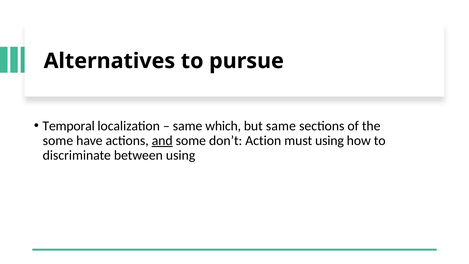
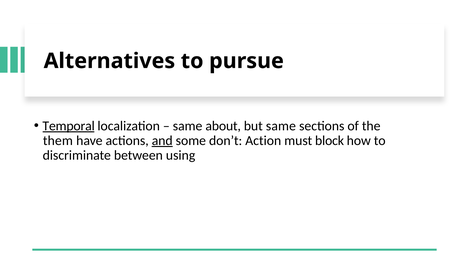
Temporal underline: none -> present
which: which -> about
some at (58, 141): some -> them
must using: using -> block
